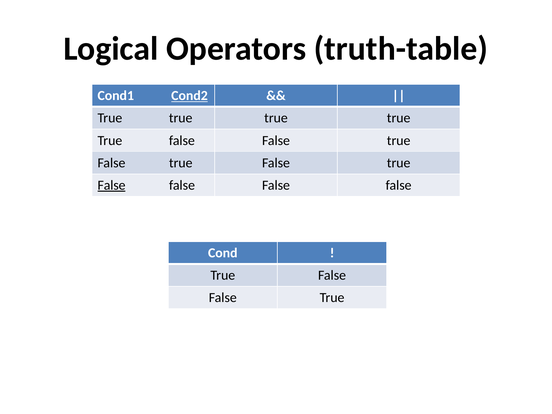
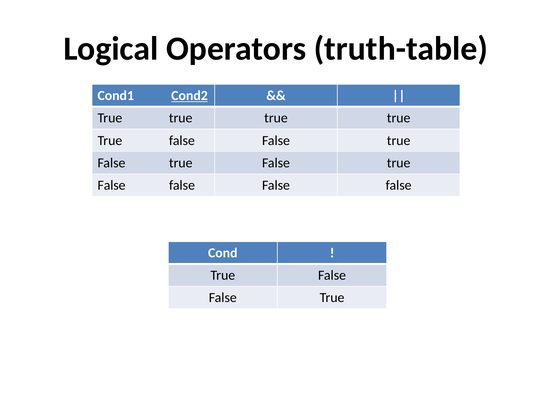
False at (112, 185) underline: present -> none
